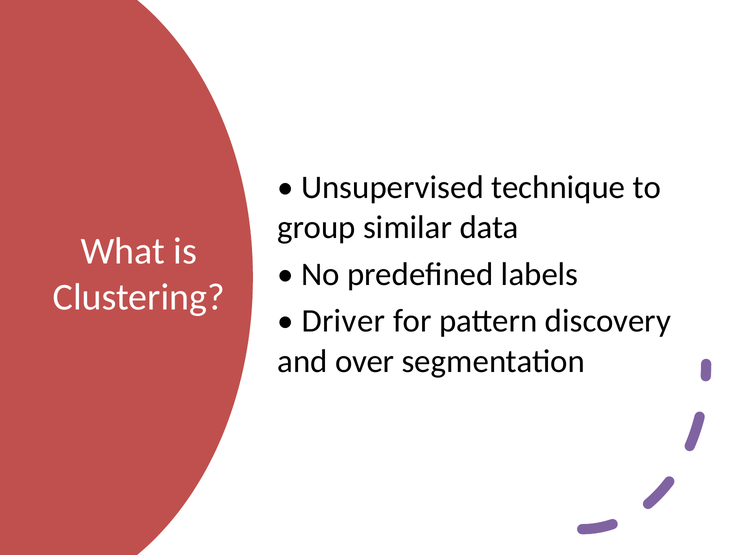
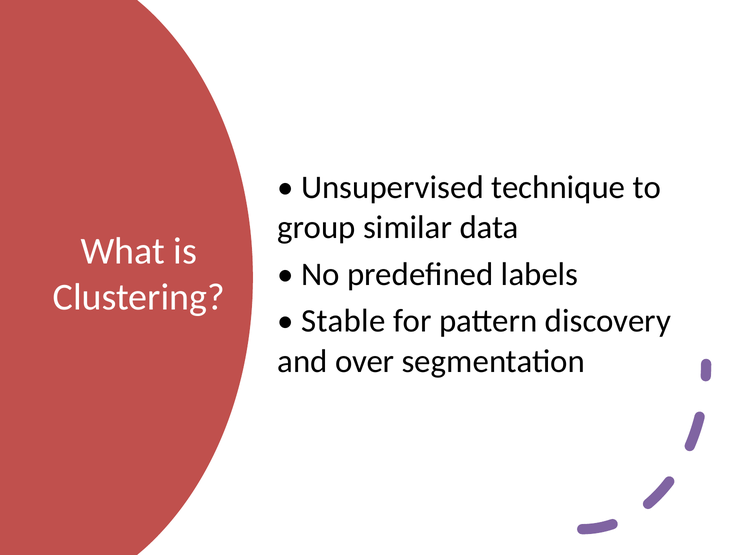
Driver: Driver -> Stable
